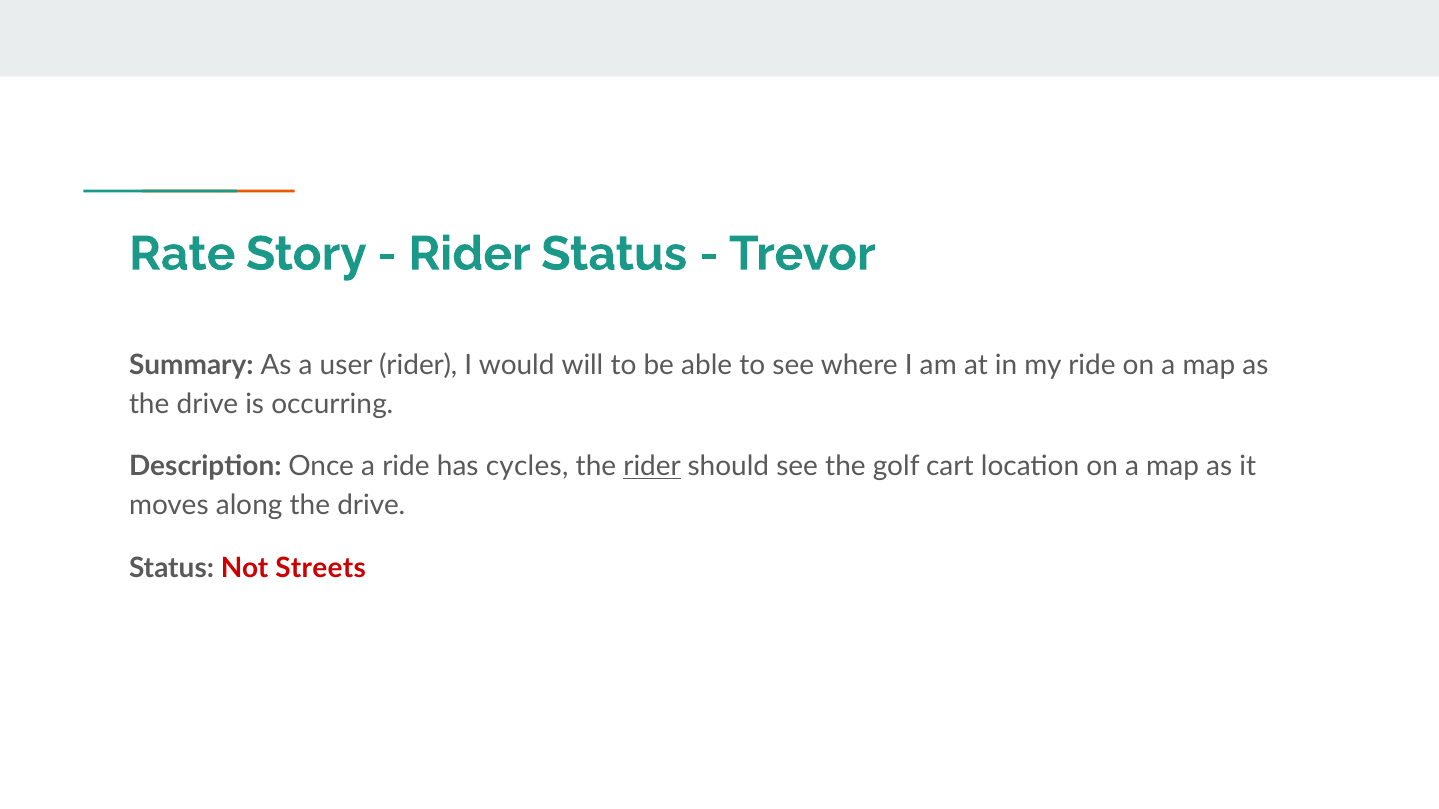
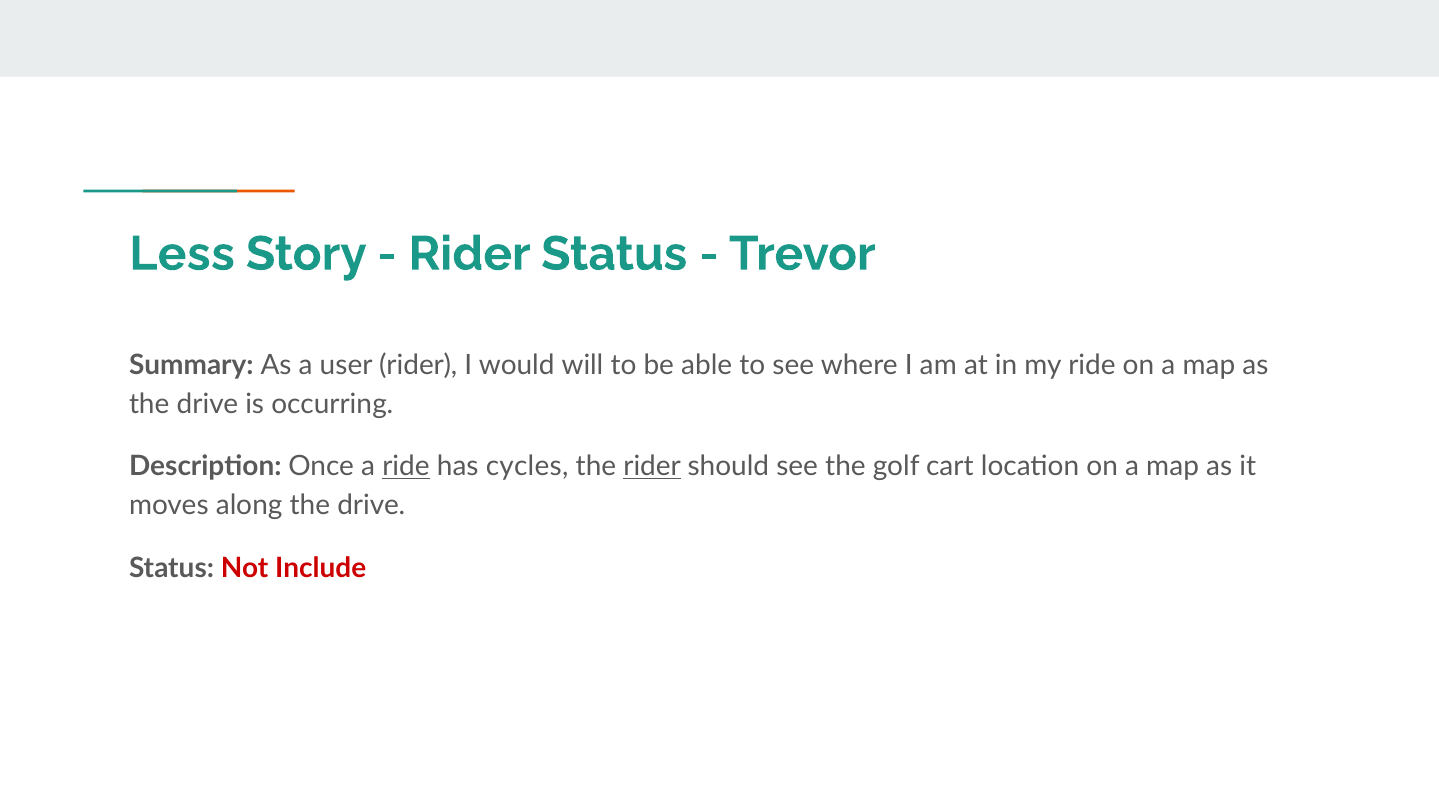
Rate: Rate -> Less
ride at (406, 467) underline: none -> present
Streets: Streets -> Include
